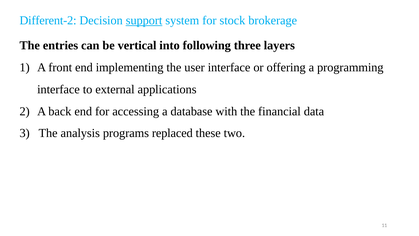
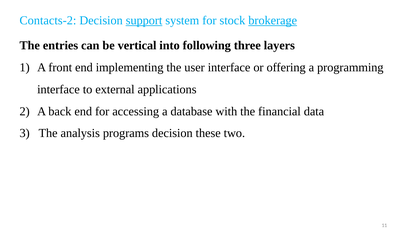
Different-2: Different-2 -> Contacts-2
brokerage underline: none -> present
programs replaced: replaced -> decision
